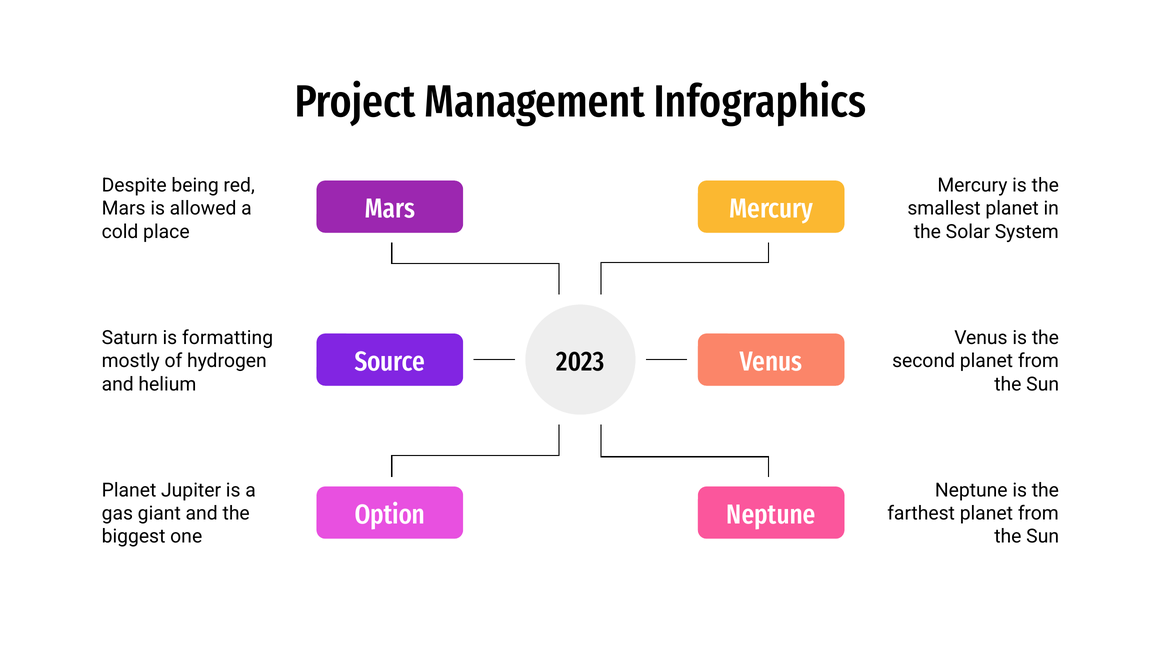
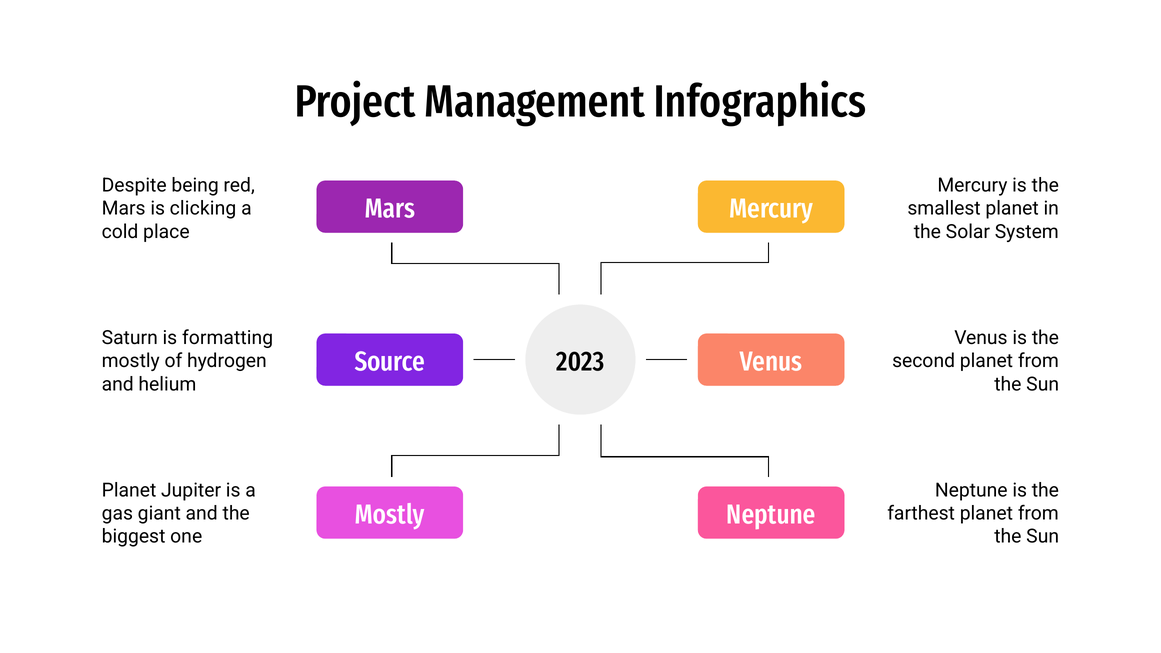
allowed: allowed -> clicking
Option at (390, 515): Option -> Mostly
